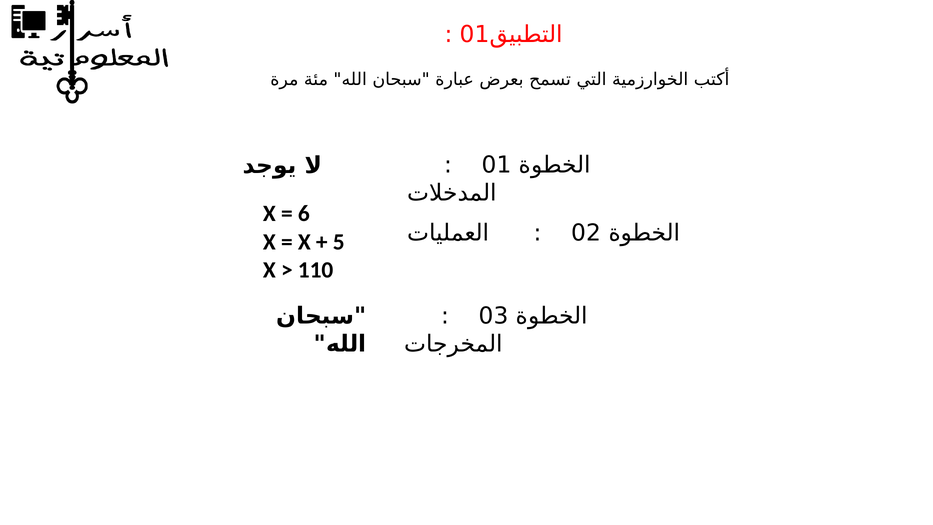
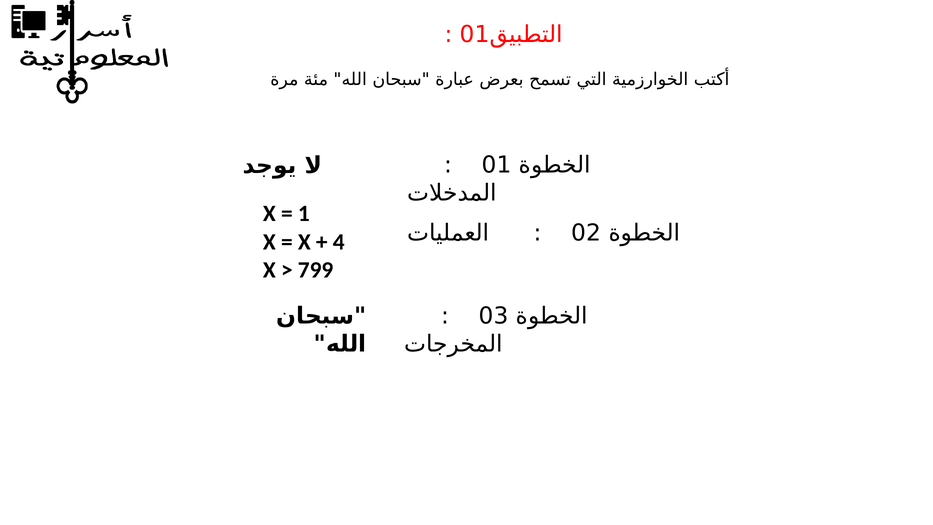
6: 6 -> 1
5: 5 -> 4
110: 110 -> 799
